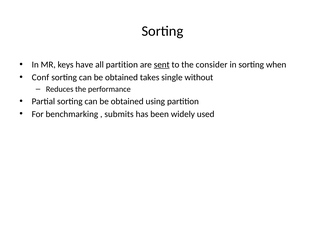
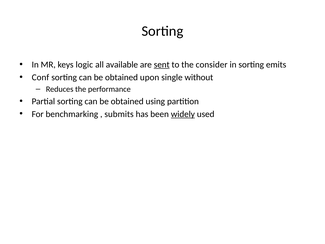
have: have -> logic
all partition: partition -> available
when: when -> emits
takes: takes -> upon
widely underline: none -> present
